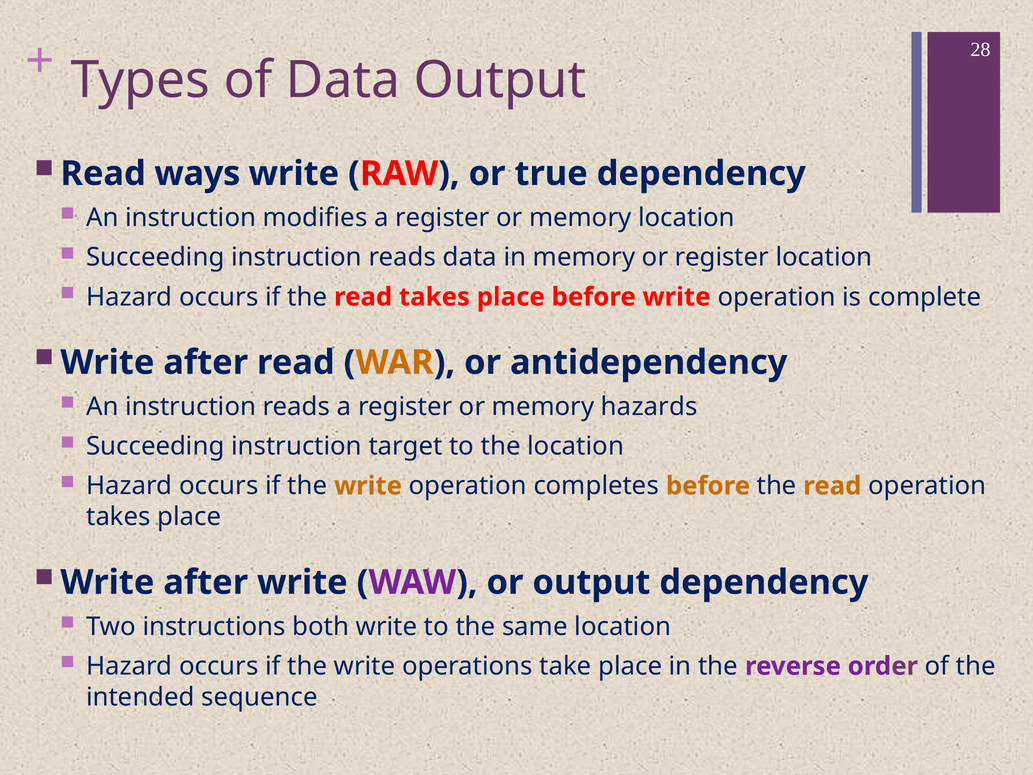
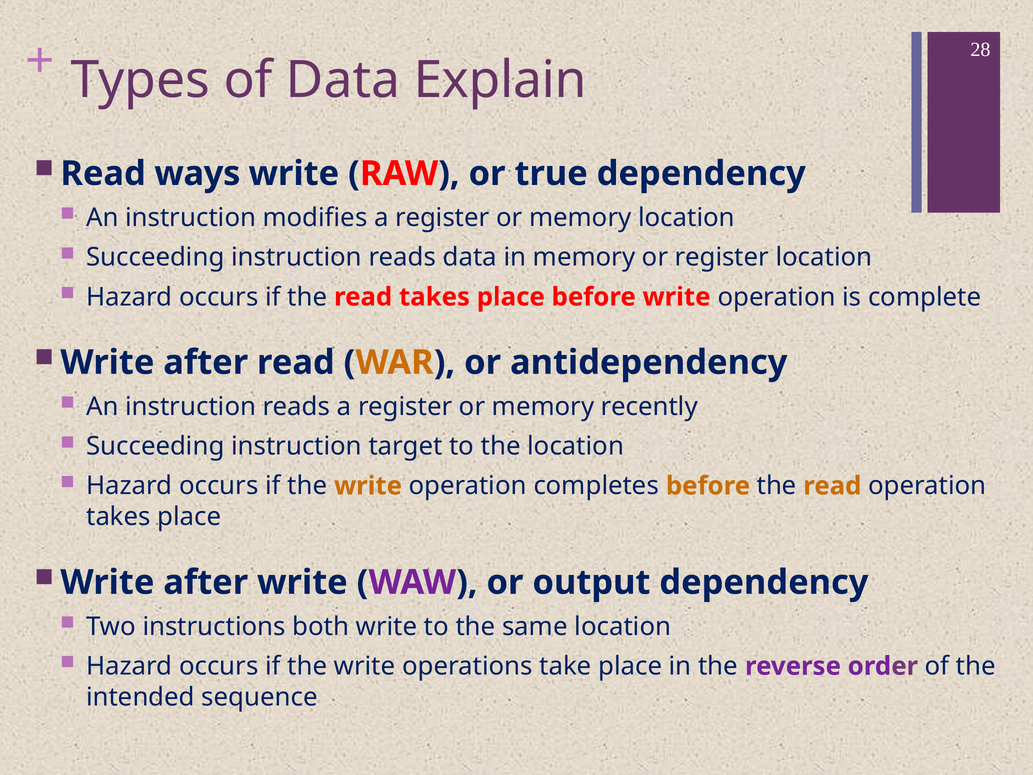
Data Output: Output -> Explain
hazards: hazards -> recently
